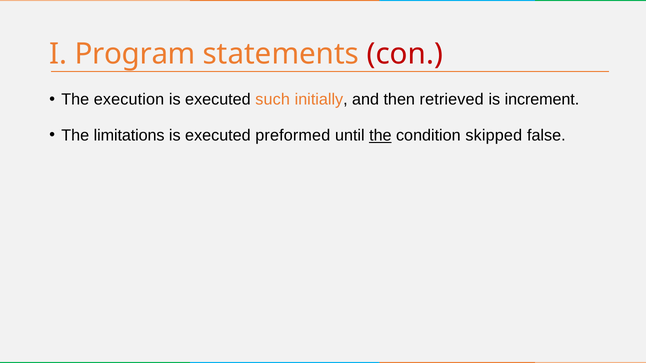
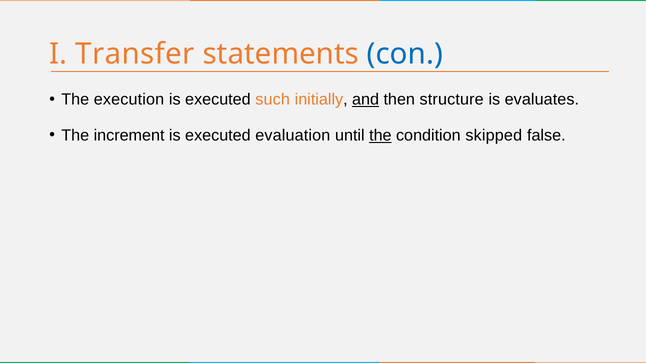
Program: Program -> Transfer
con colour: red -> blue
and underline: none -> present
retrieved: retrieved -> structure
increment: increment -> evaluates
limitations: limitations -> increment
preformed: preformed -> evaluation
